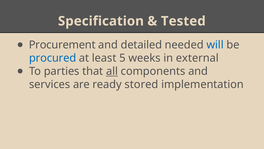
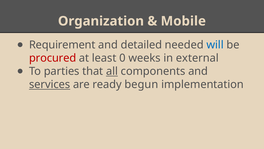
Specification: Specification -> Organization
Tested: Tested -> Mobile
Procurement: Procurement -> Requirement
procured colour: blue -> red
5: 5 -> 0
services underline: none -> present
stored: stored -> begun
